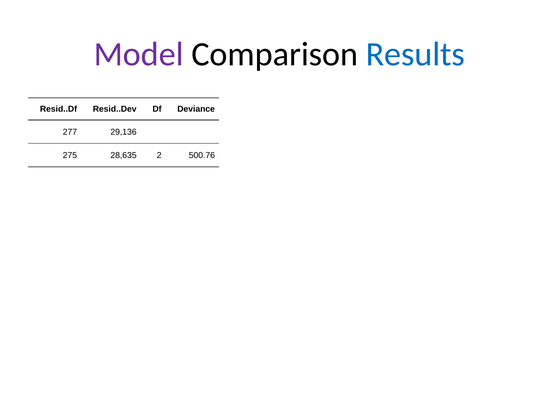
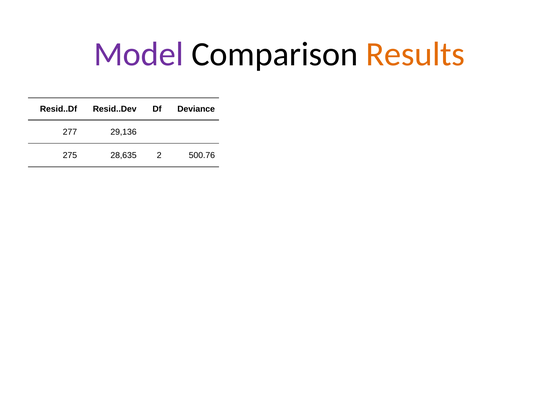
Results colour: blue -> orange
